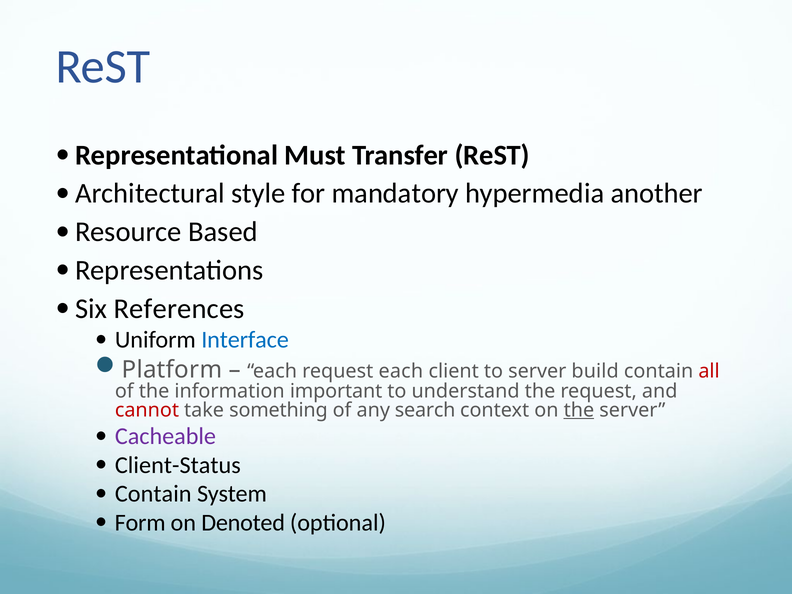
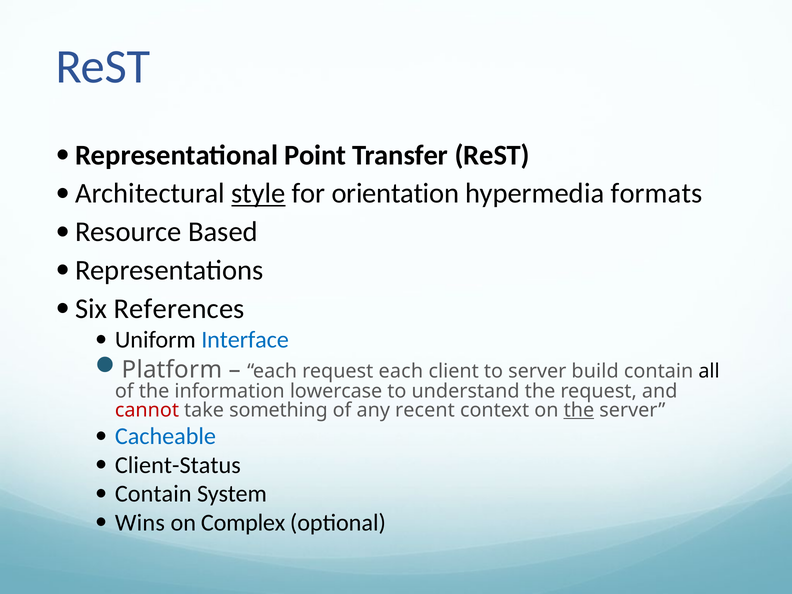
Must: Must -> Point
style underline: none -> present
mandatory: mandatory -> orientation
another: another -> formats
all colour: red -> black
important: important -> lowercase
search: search -> recent
Cacheable colour: purple -> blue
Form: Form -> Wins
Denoted: Denoted -> Complex
